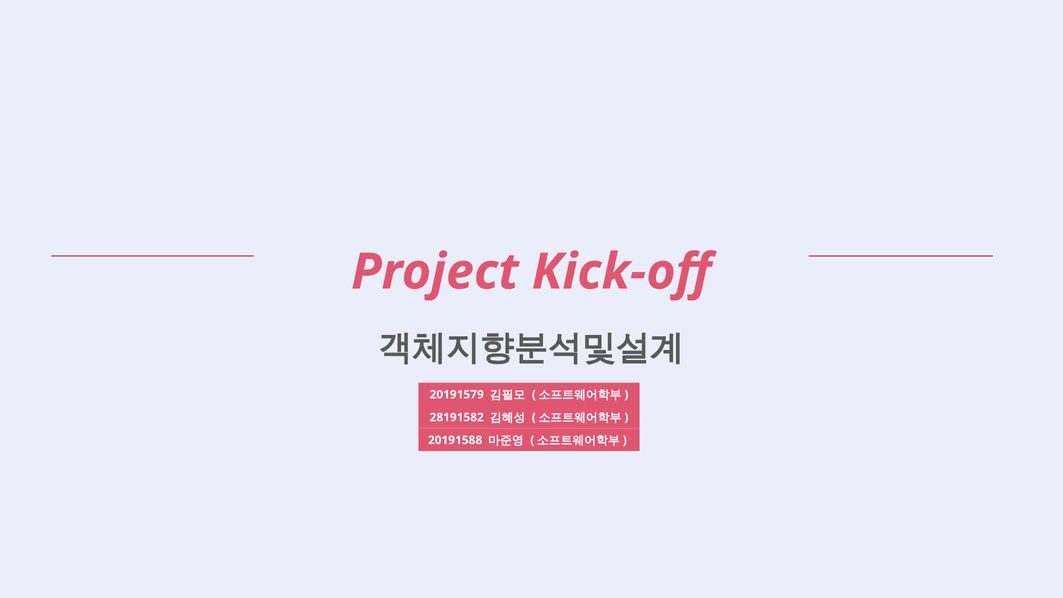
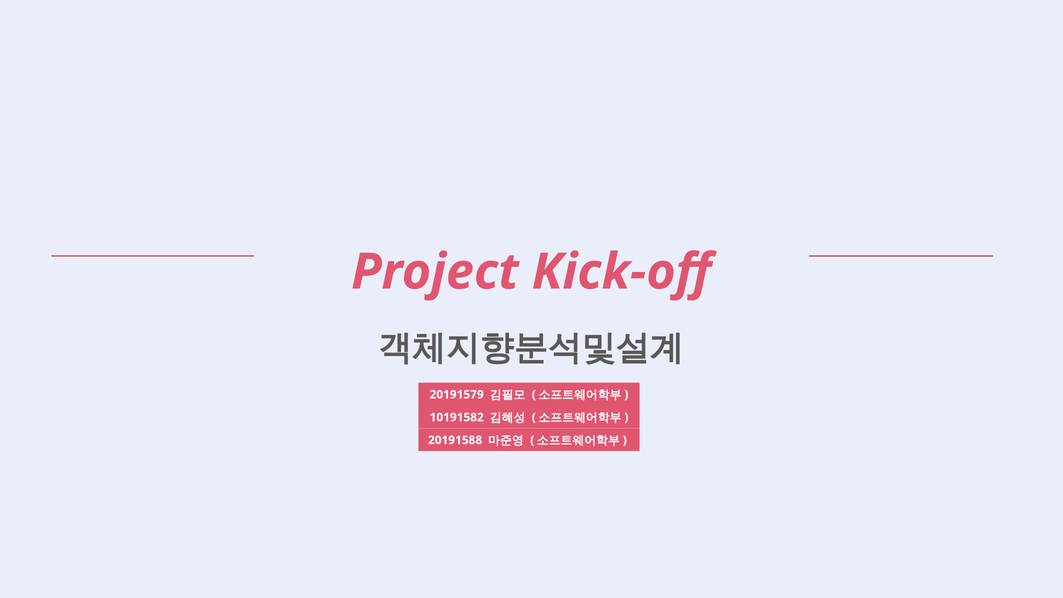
28191582: 28191582 -> 10191582
